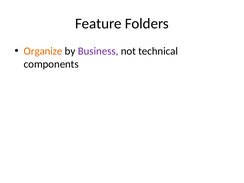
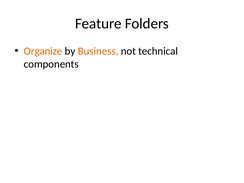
Business colour: purple -> orange
